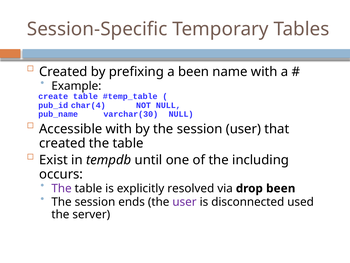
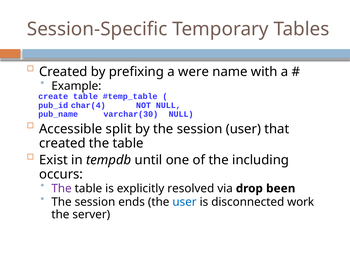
a been: been -> were
Accessible with: with -> split
user at (185, 202) colour: purple -> blue
used: used -> work
